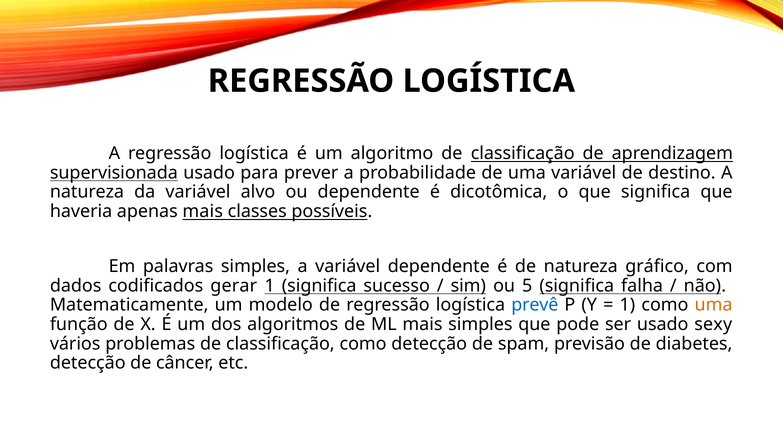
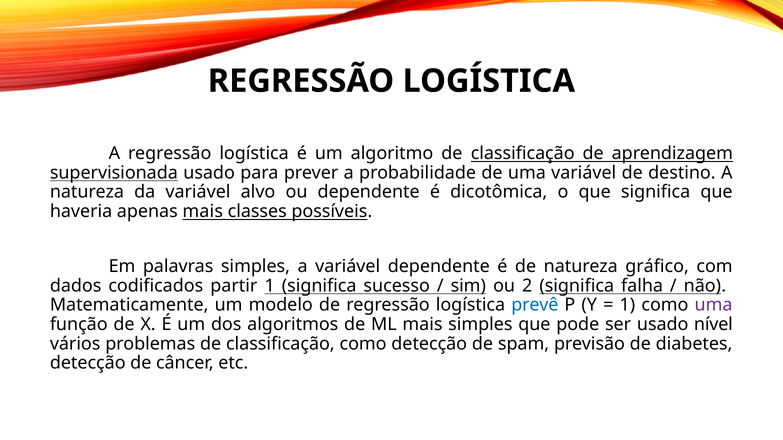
gerar: gerar -> partir
5: 5 -> 2
uma at (714, 305) colour: orange -> purple
sexy: sexy -> nível
